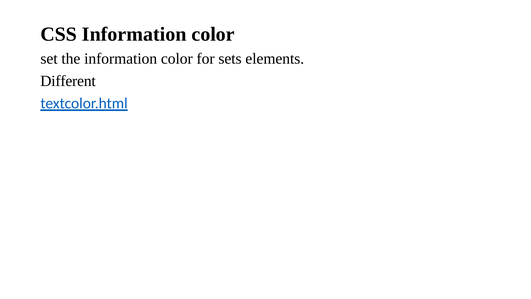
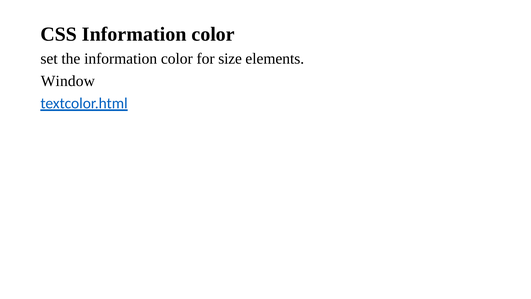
sets: sets -> size
Different: Different -> Window
